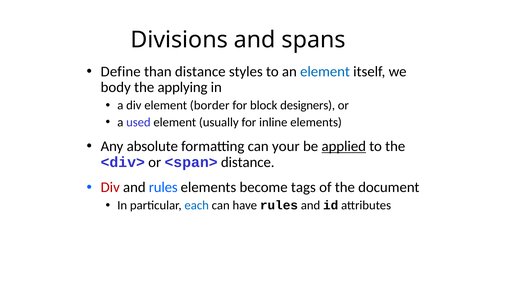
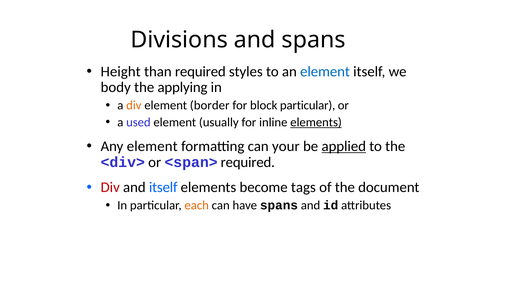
Define: Define -> Height
than distance: distance -> required
div at (134, 106) colour: black -> orange
block designers: designers -> particular
elements at (316, 122) underline: none -> present
Any absolute: absolute -> element
<span> distance: distance -> required
and rules: rules -> itself
each colour: blue -> orange
have rules: rules -> spans
